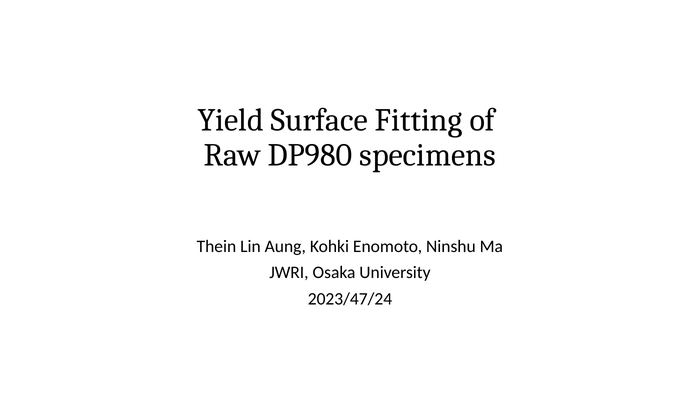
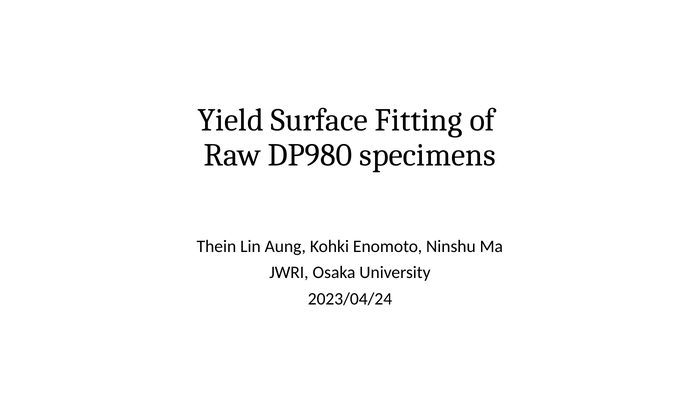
2023/47/24: 2023/47/24 -> 2023/04/24
